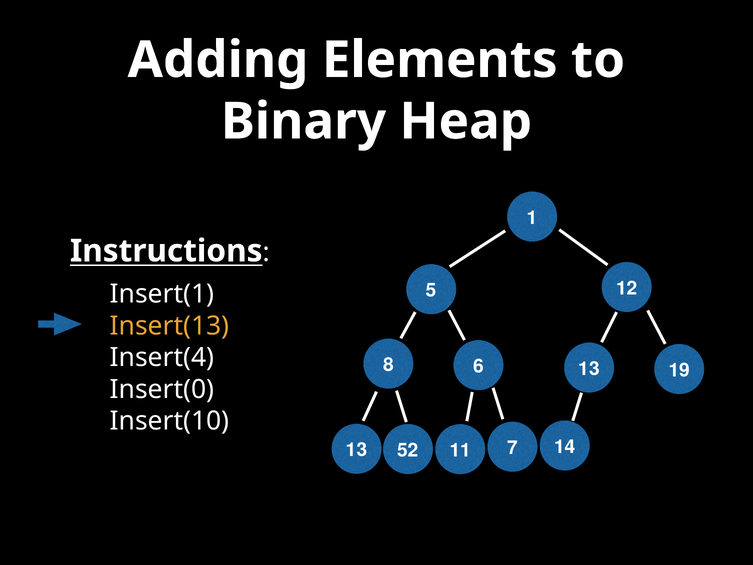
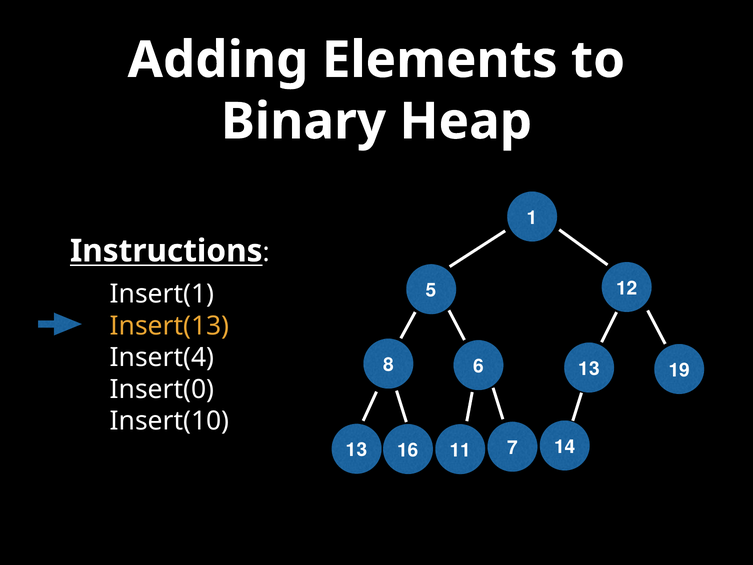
52: 52 -> 16
